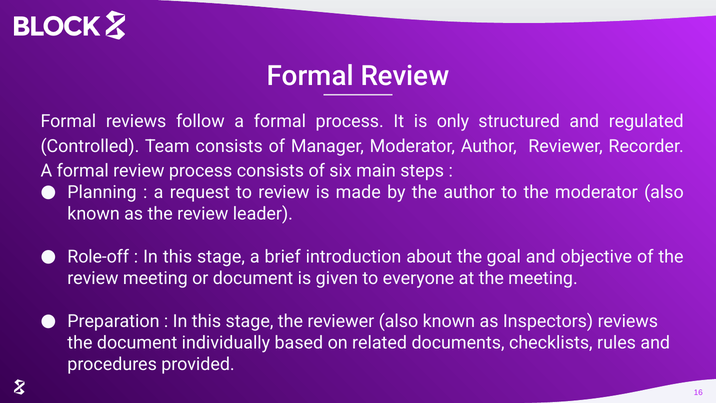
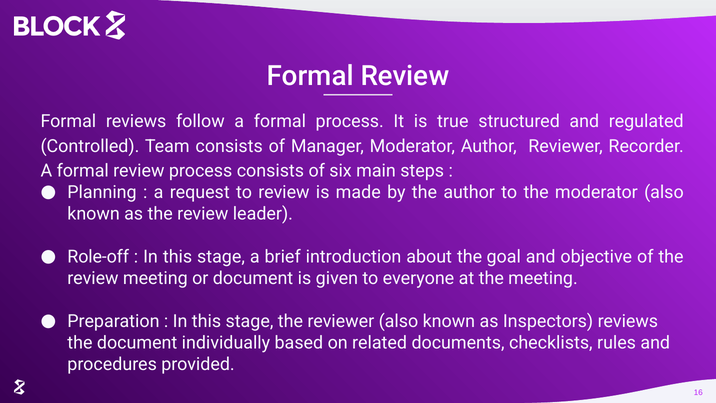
only: only -> true
